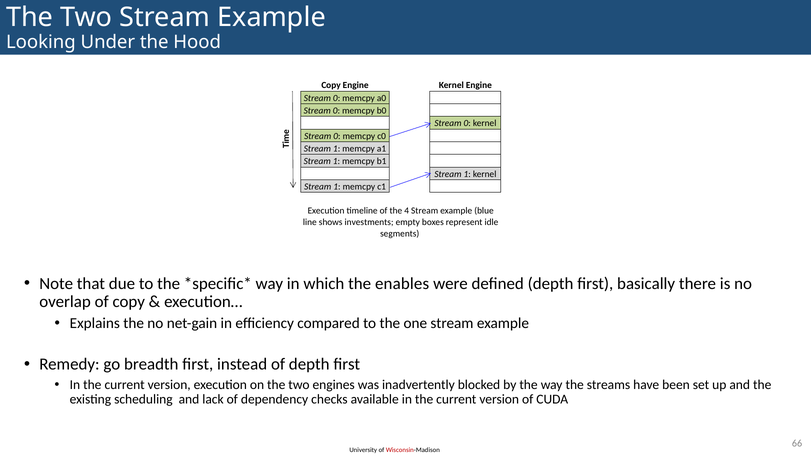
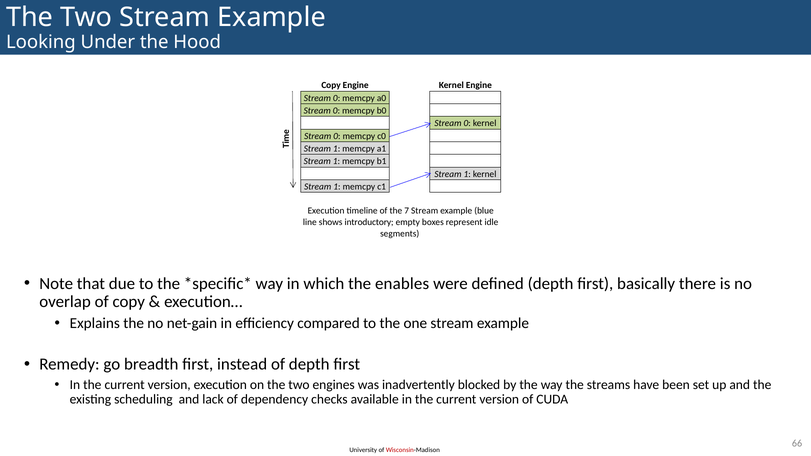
4: 4 -> 7
investments: investments -> introductory
